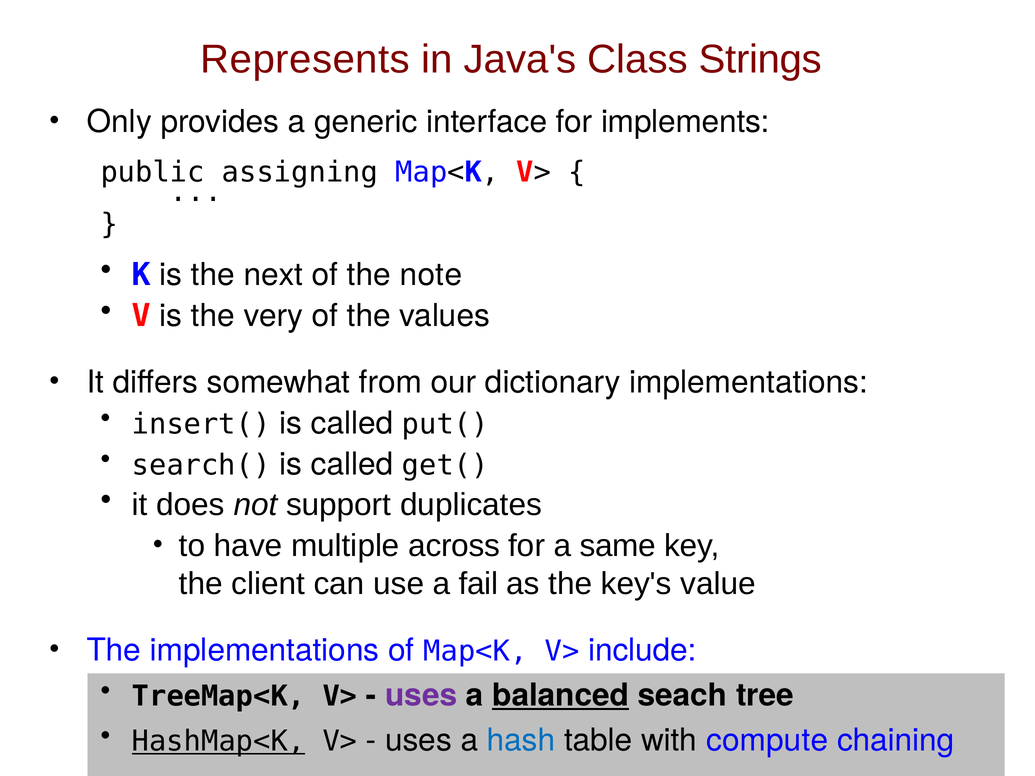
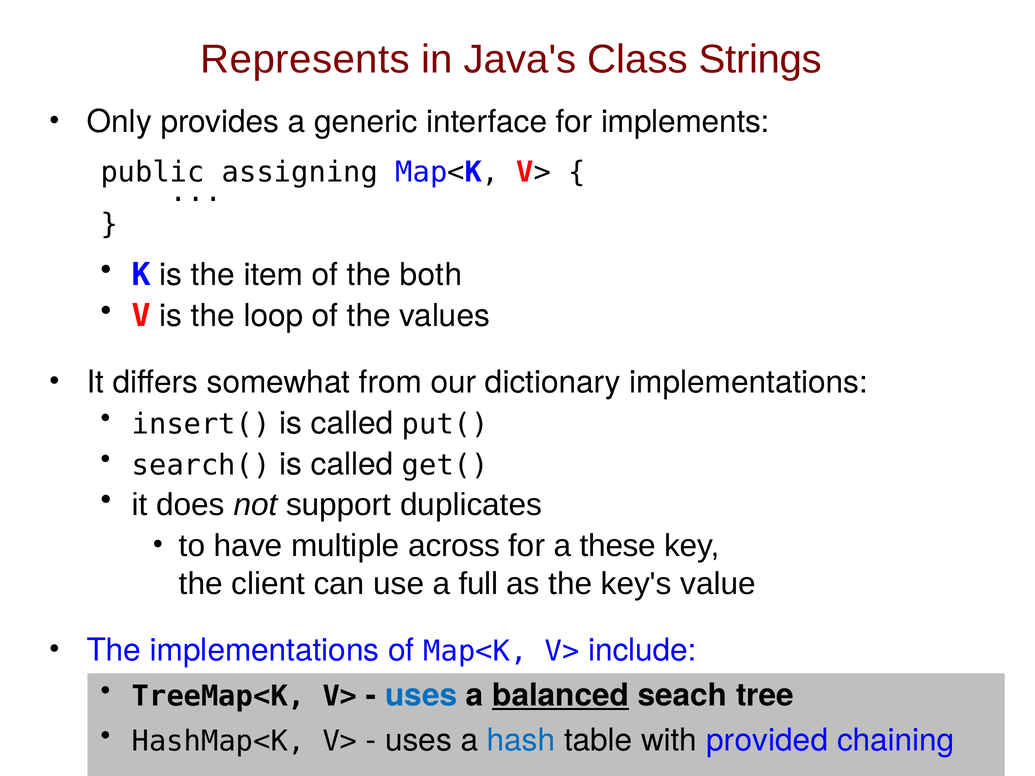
next: next -> item
note: note -> both
very: very -> loop
same: same -> these
fail: fail -> full
uses at (421, 696) colour: purple -> blue
HashMap<K underline: present -> none
compute: compute -> provided
